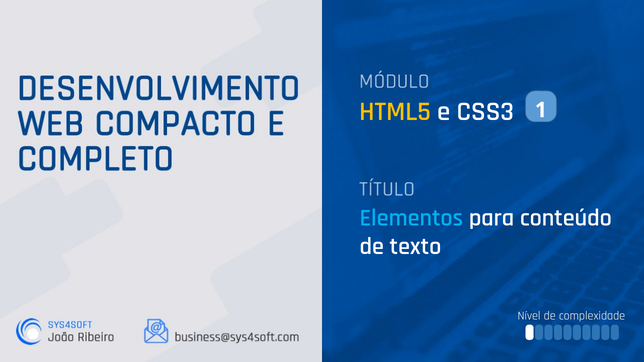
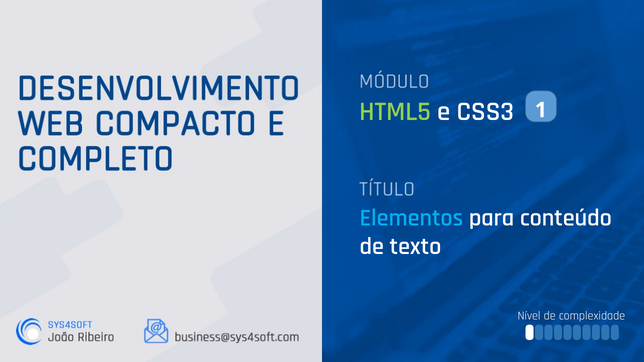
HTML5 colour: yellow -> light green
